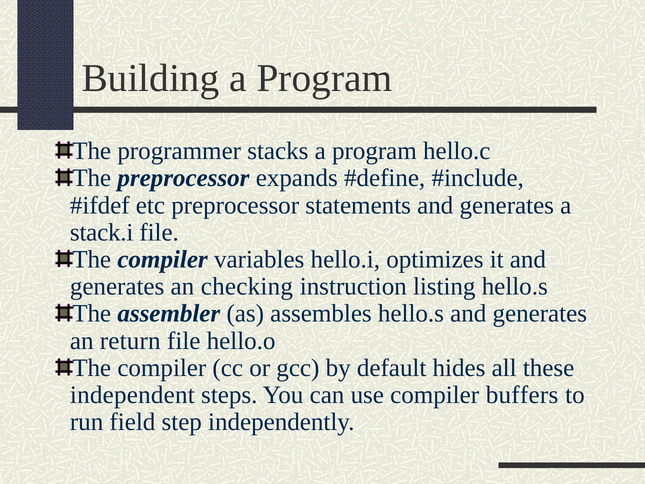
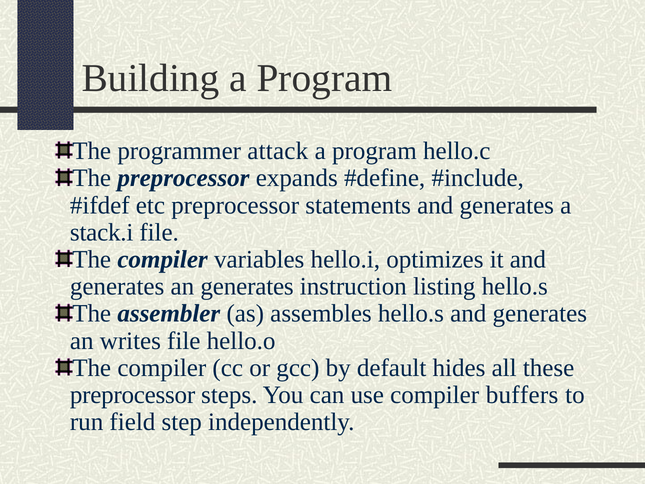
stacks: stacks -> attack
an checking: checking -> generates
return: return -> writes
independent at (132, 395): independent -> preprocessor
